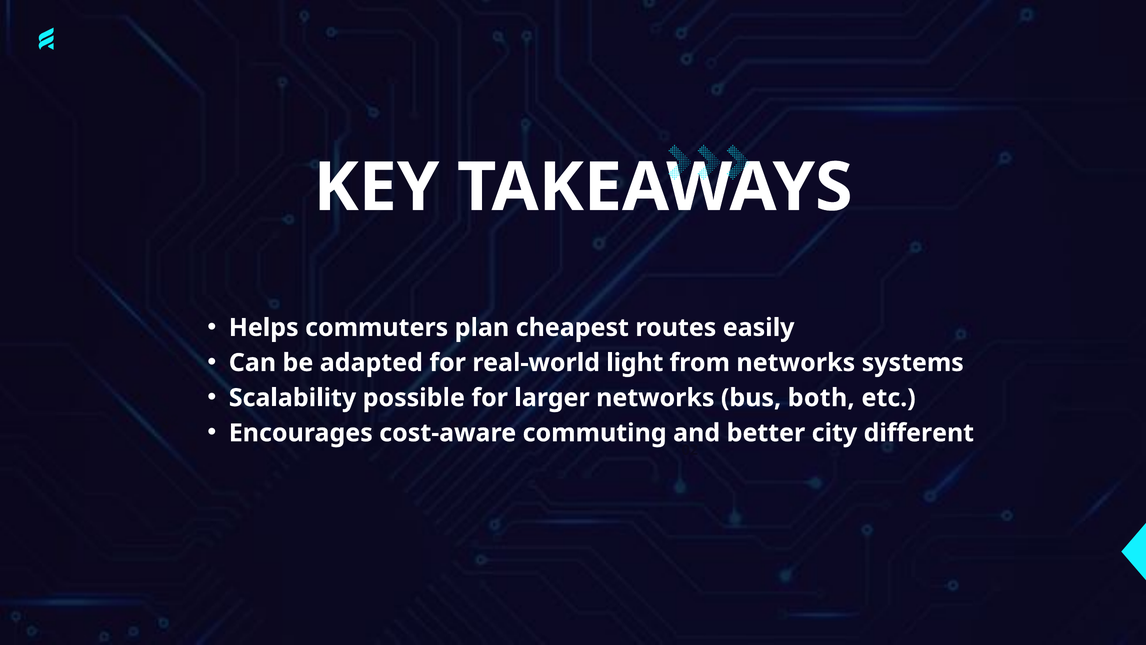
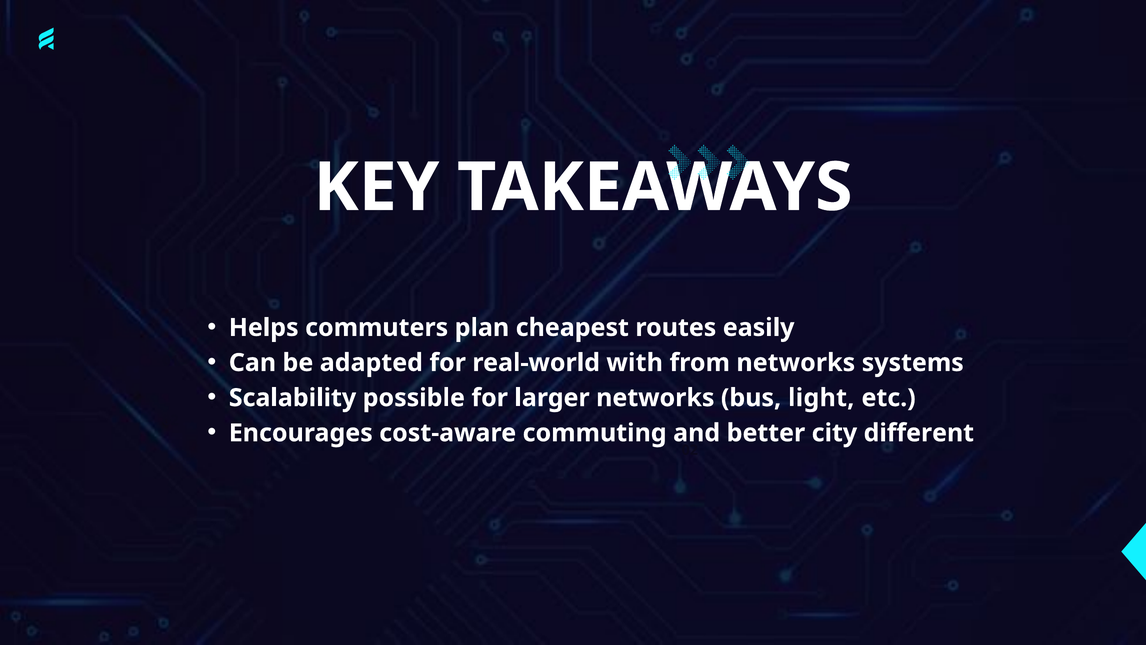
light: light -> with
both: both -> light
